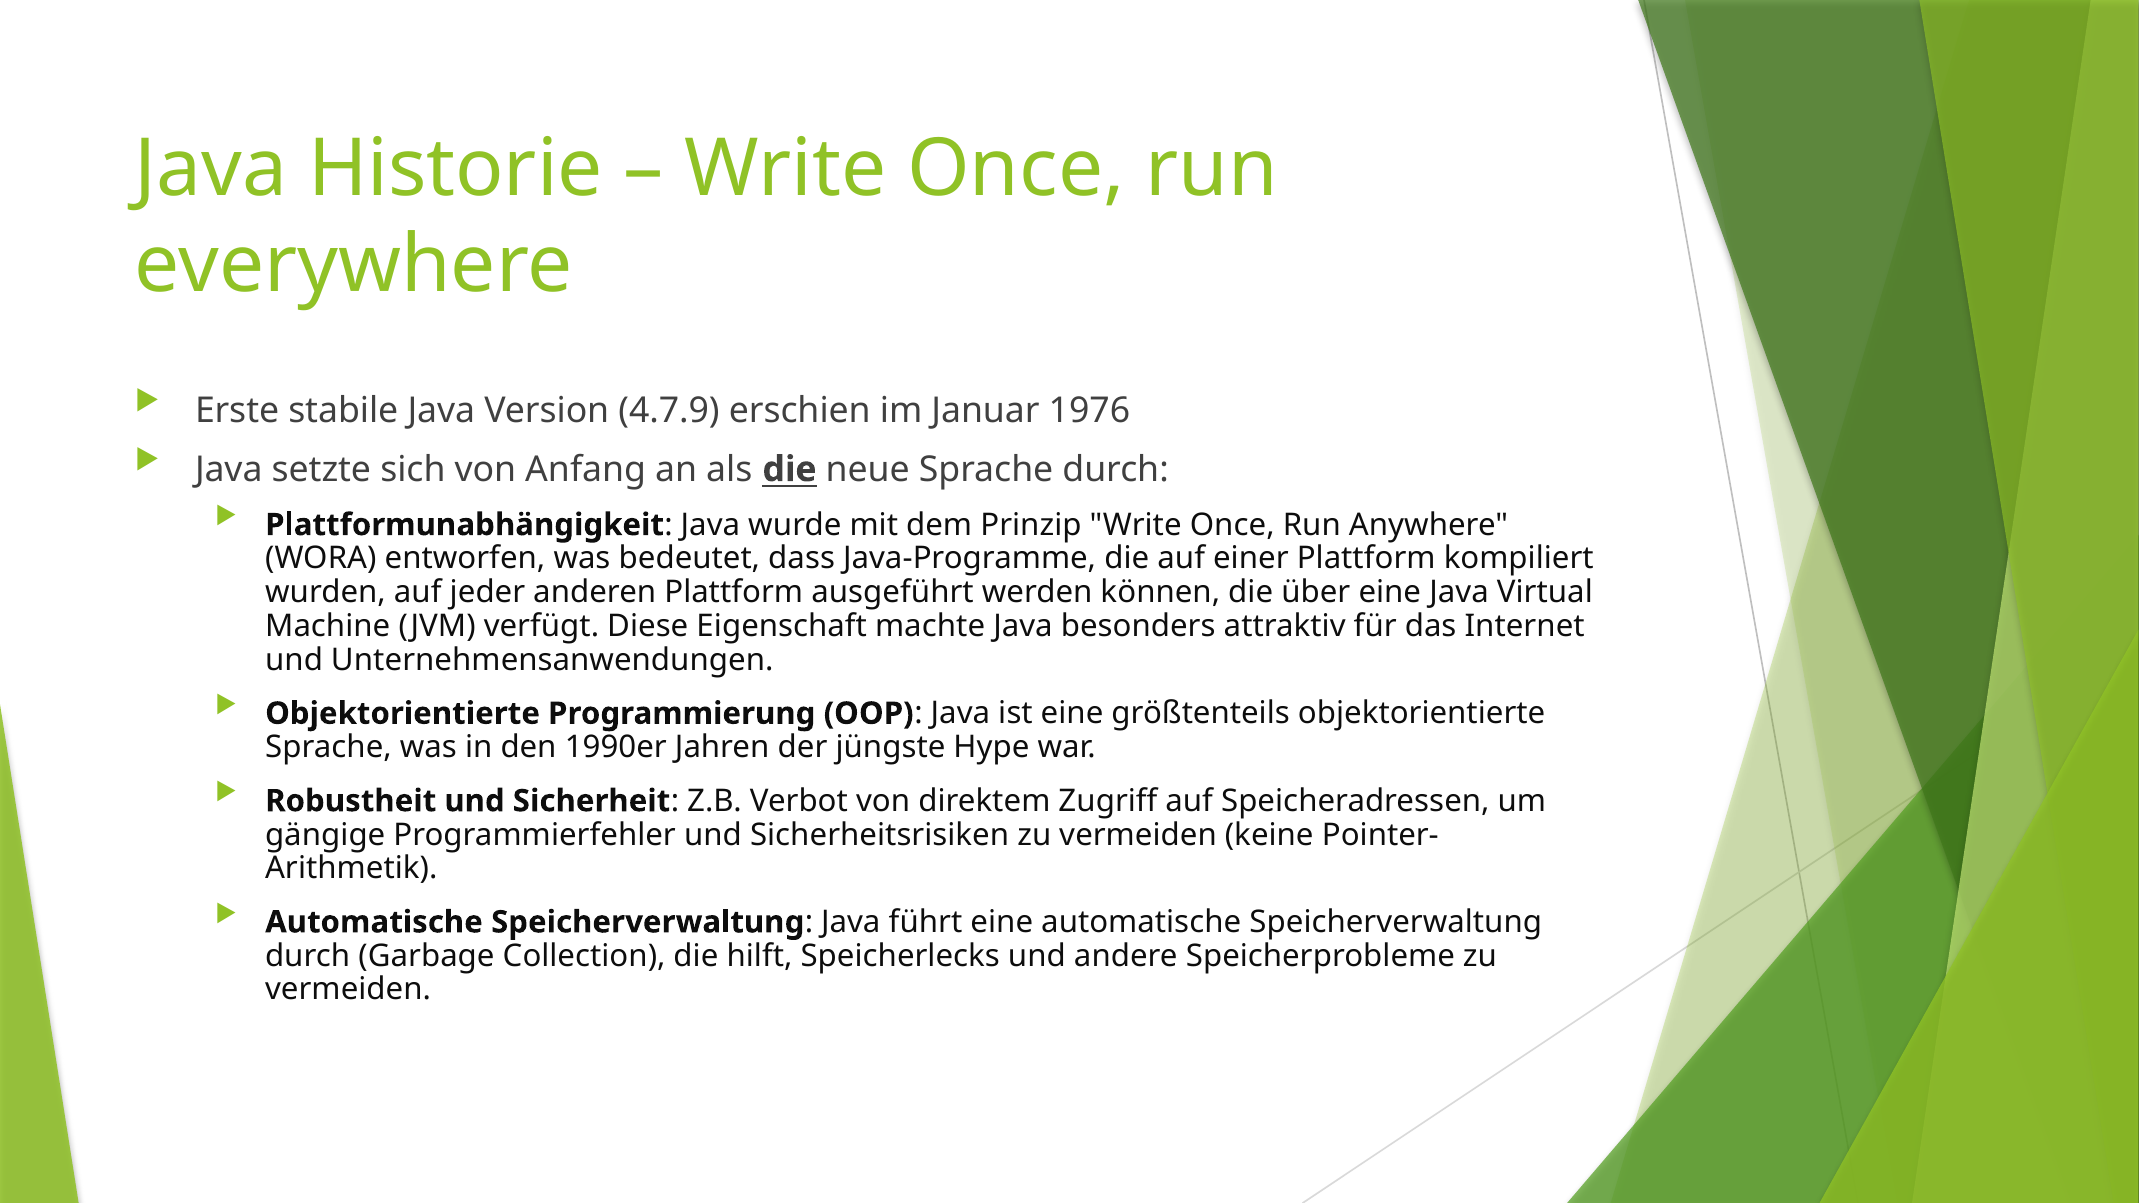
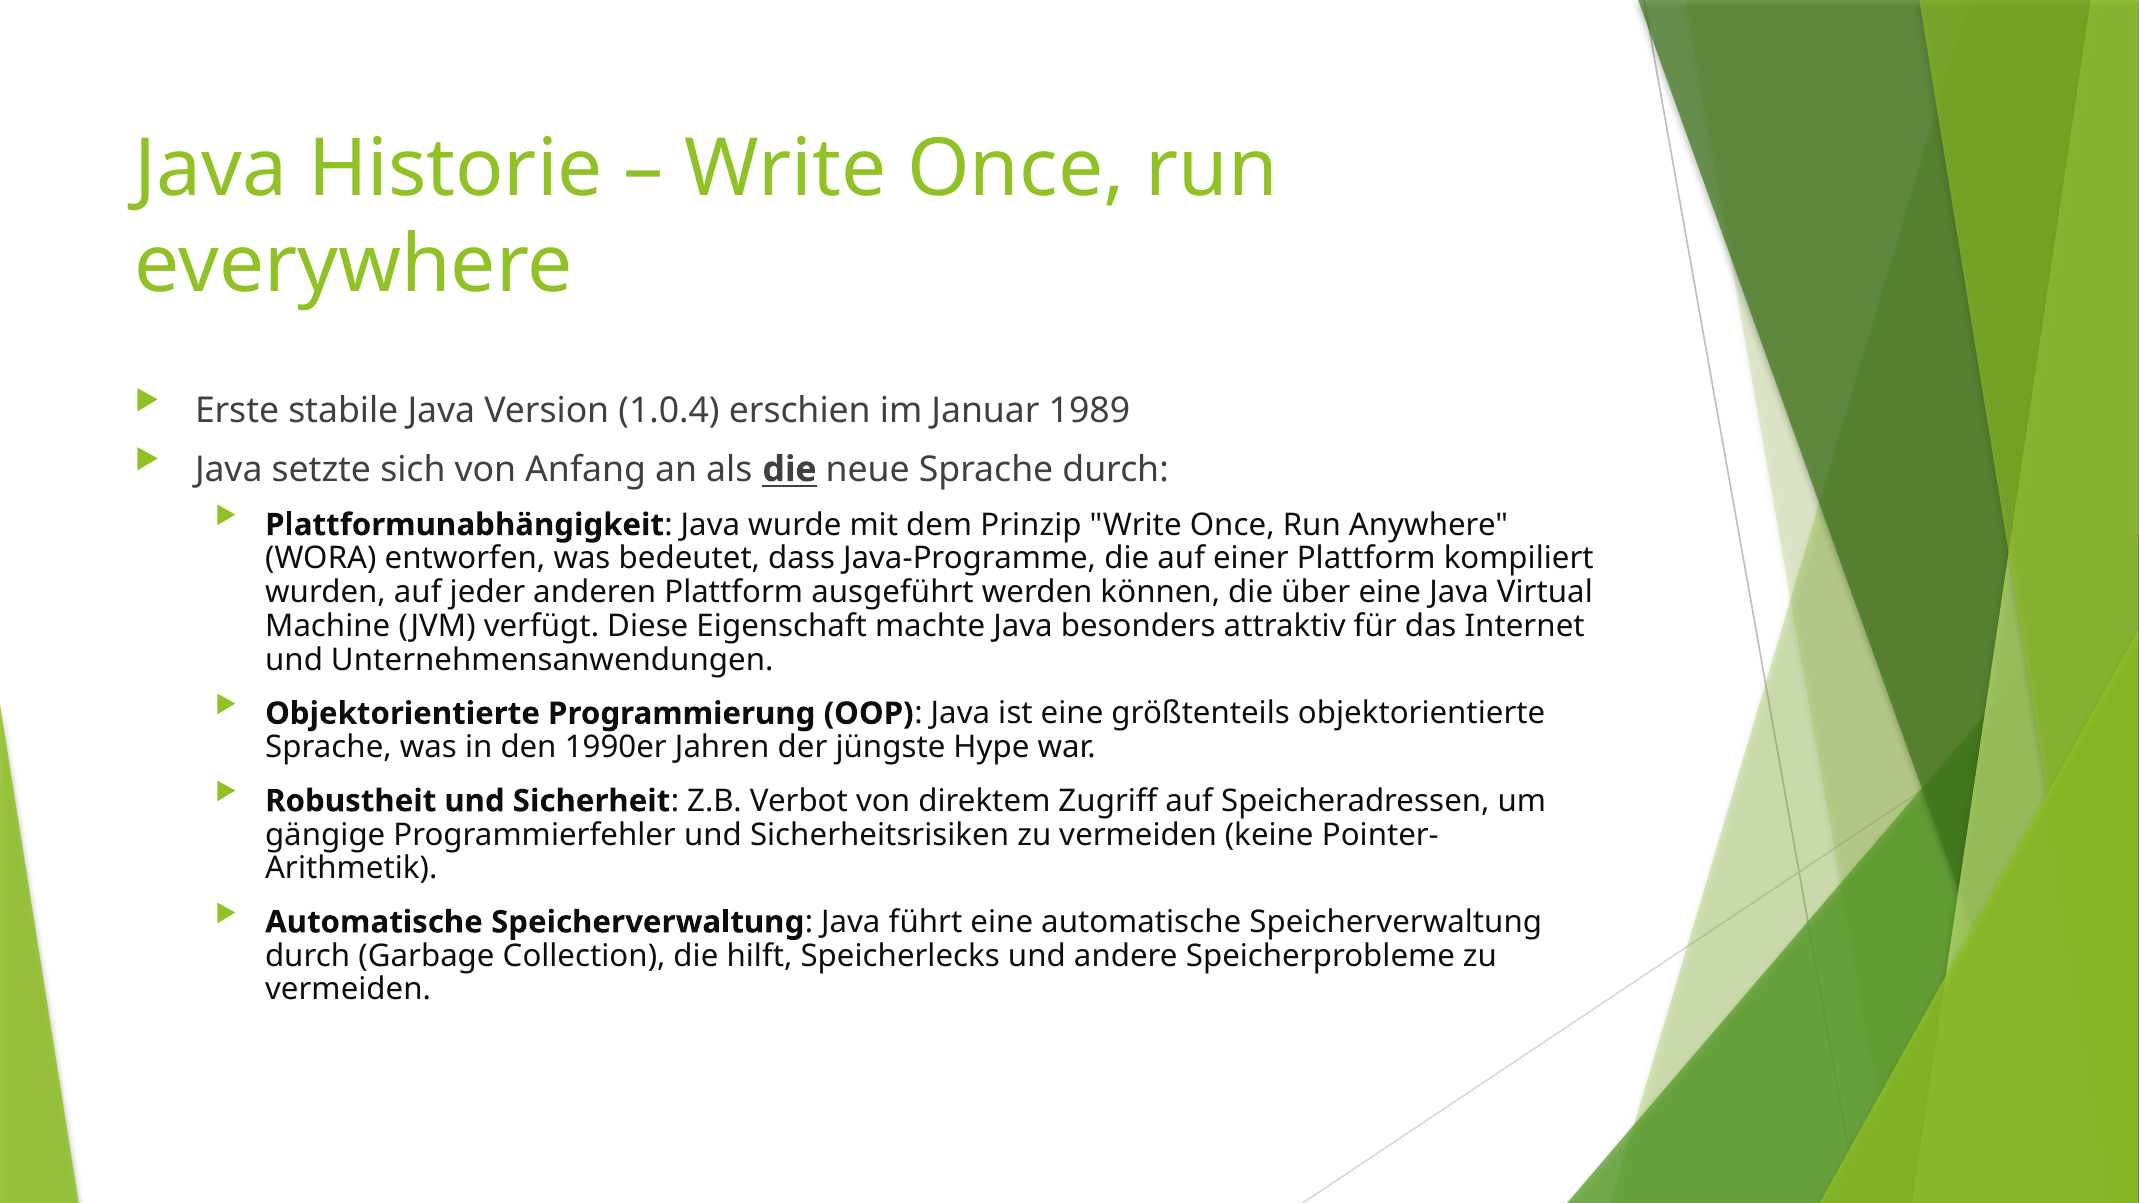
4.7.9: 4.7.9 -> 1.0.4
1976: 1976 -> 1989
